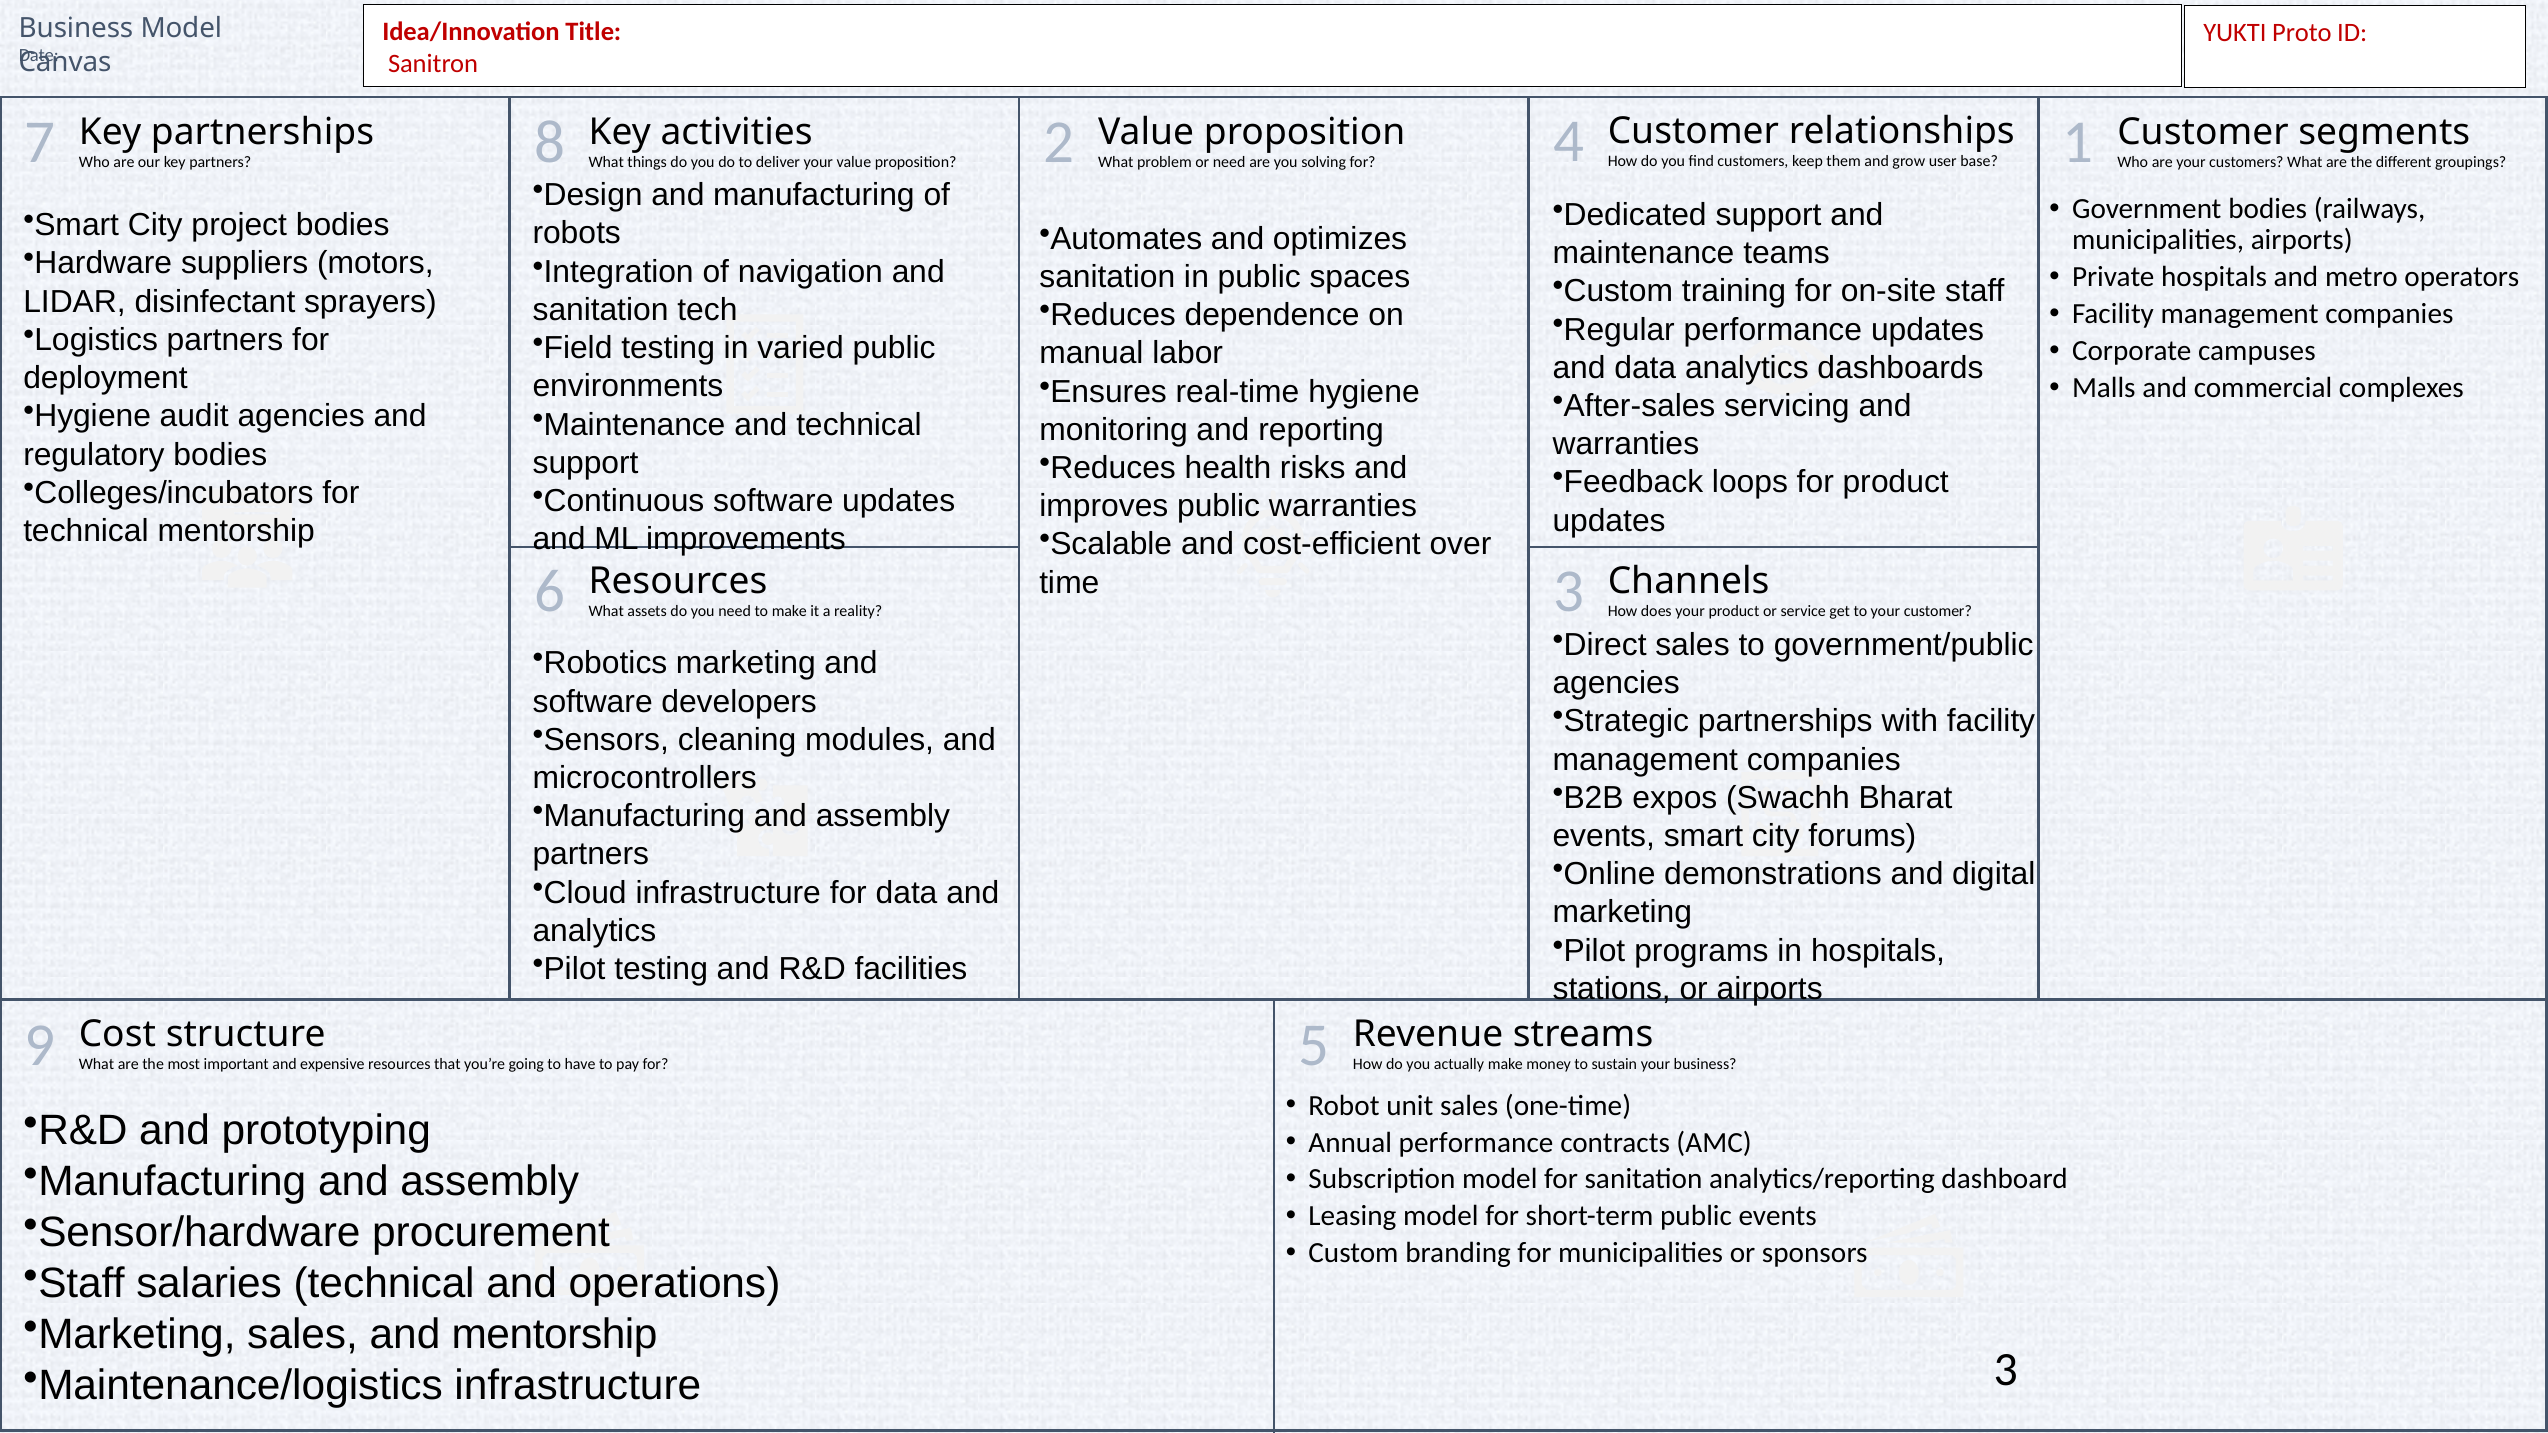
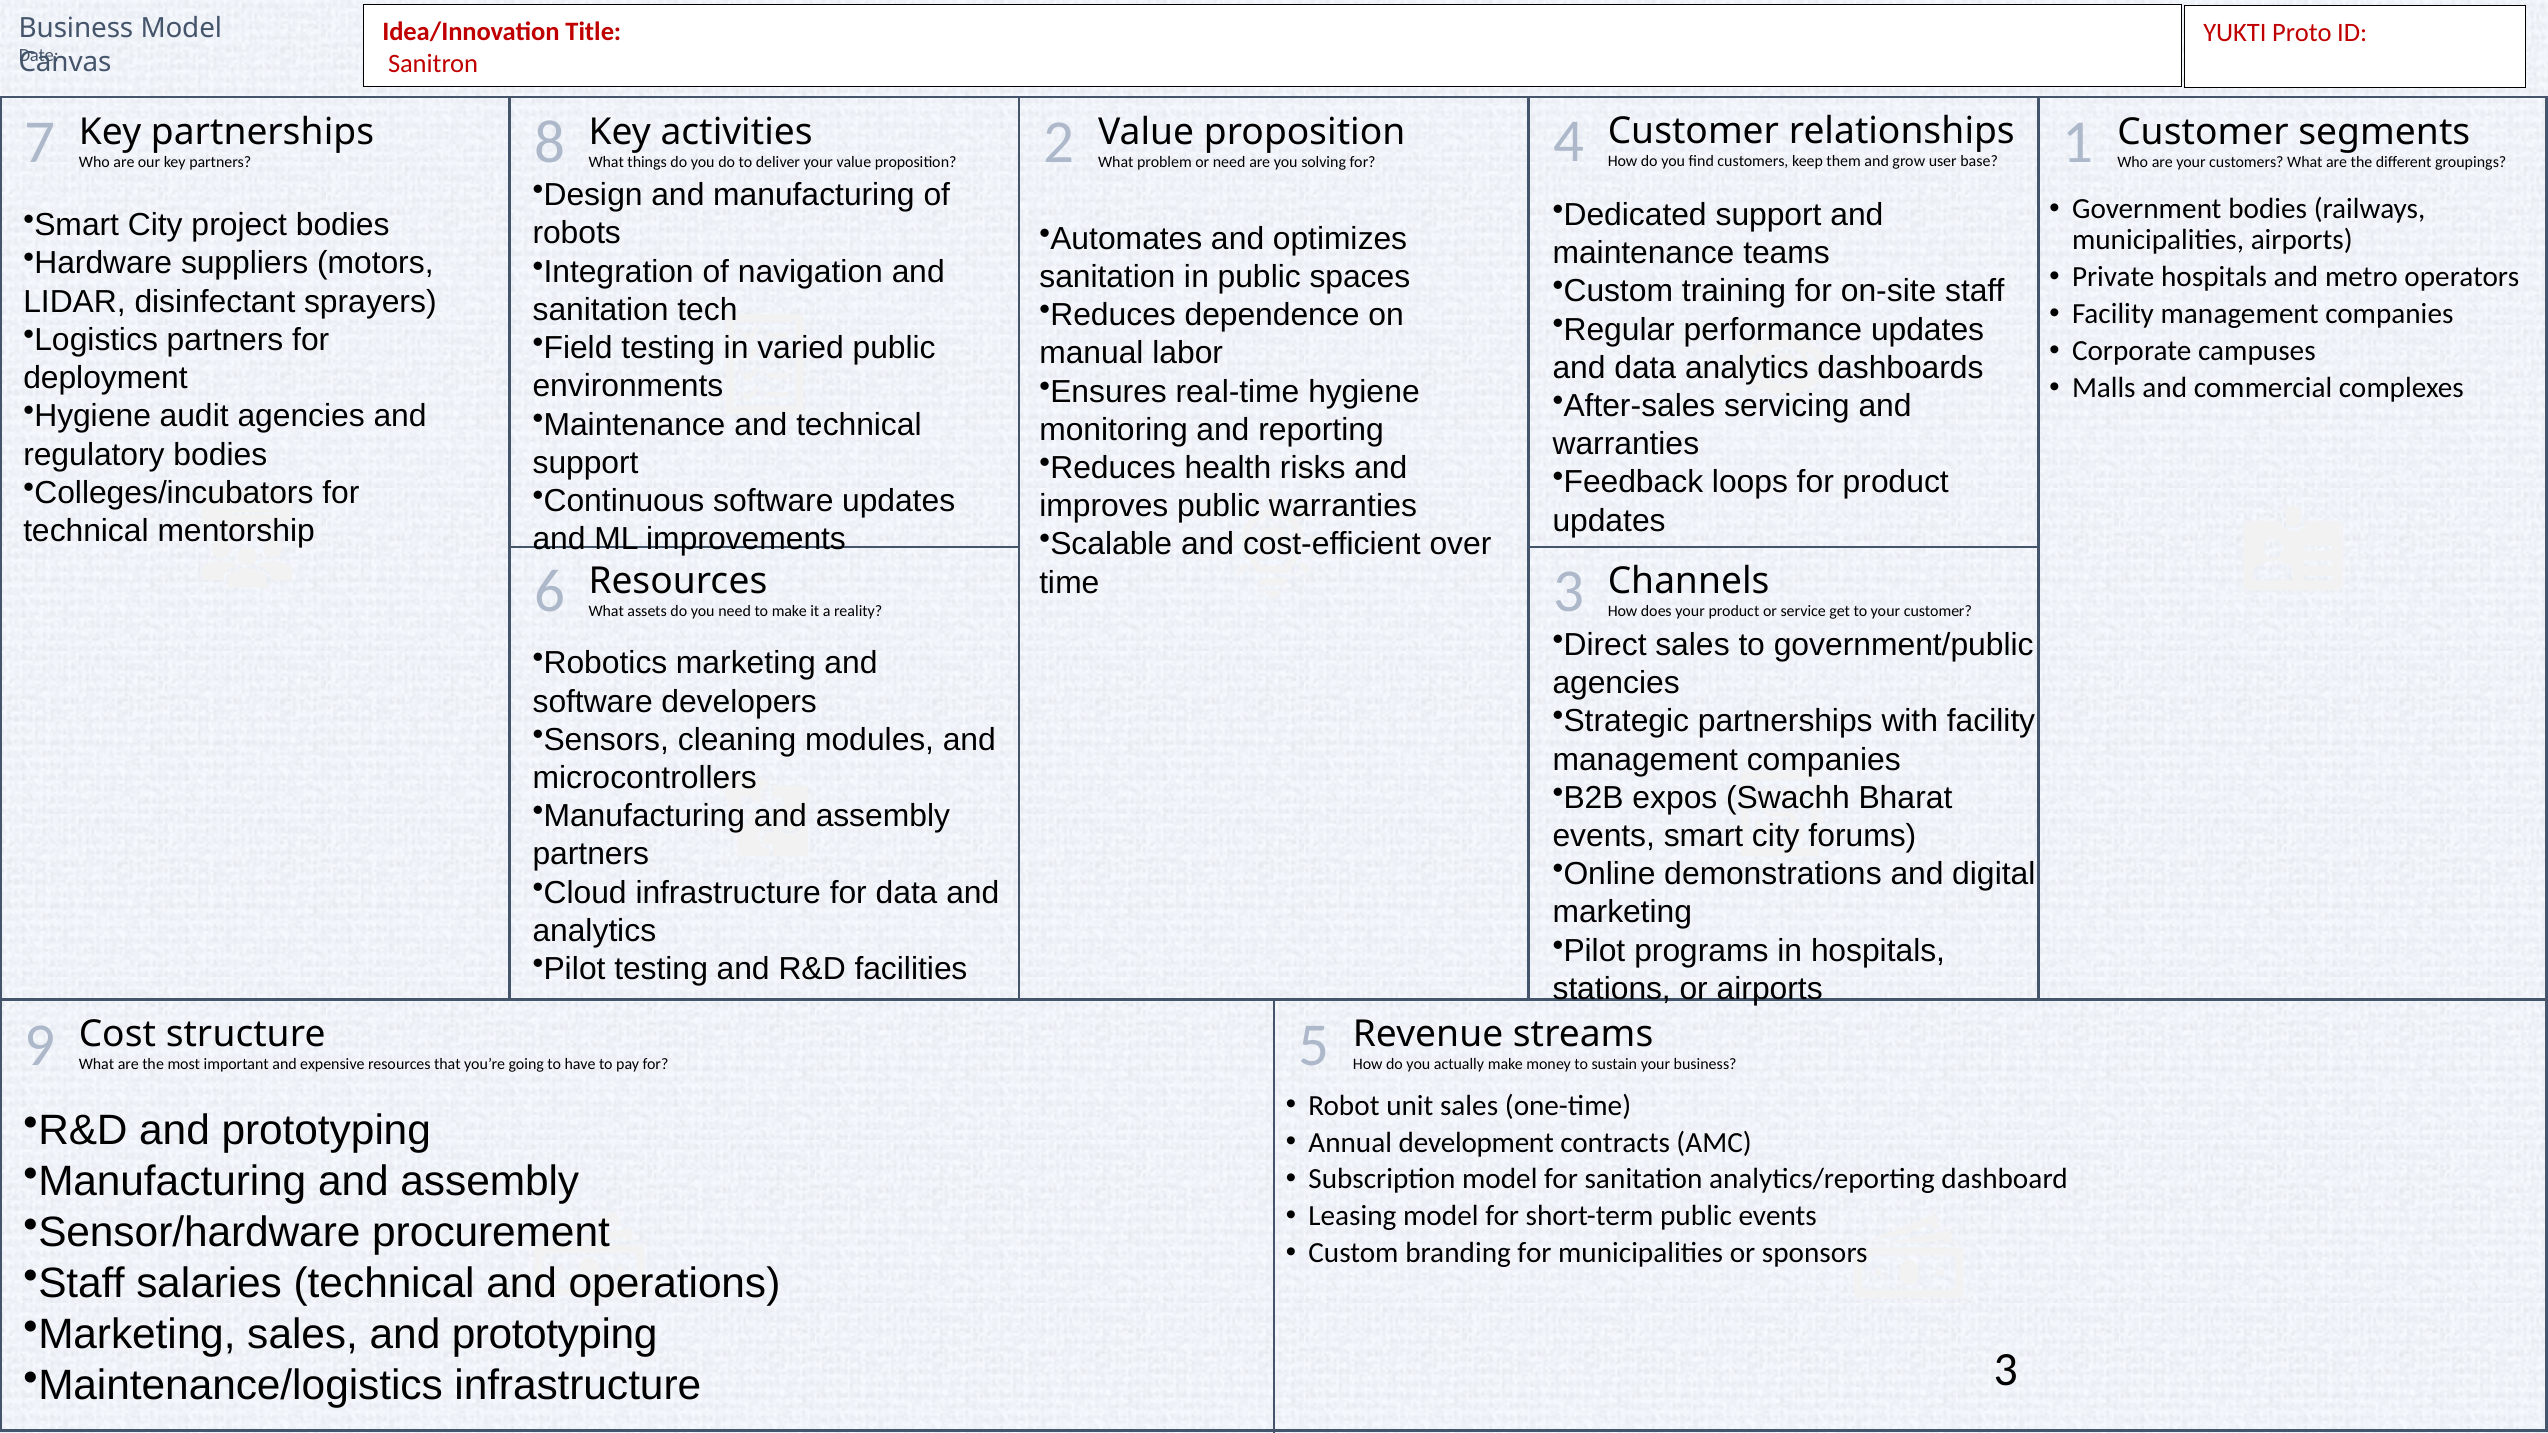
Annual performance: performance -> development
sales and mentorship: mentorship -> prototyping
